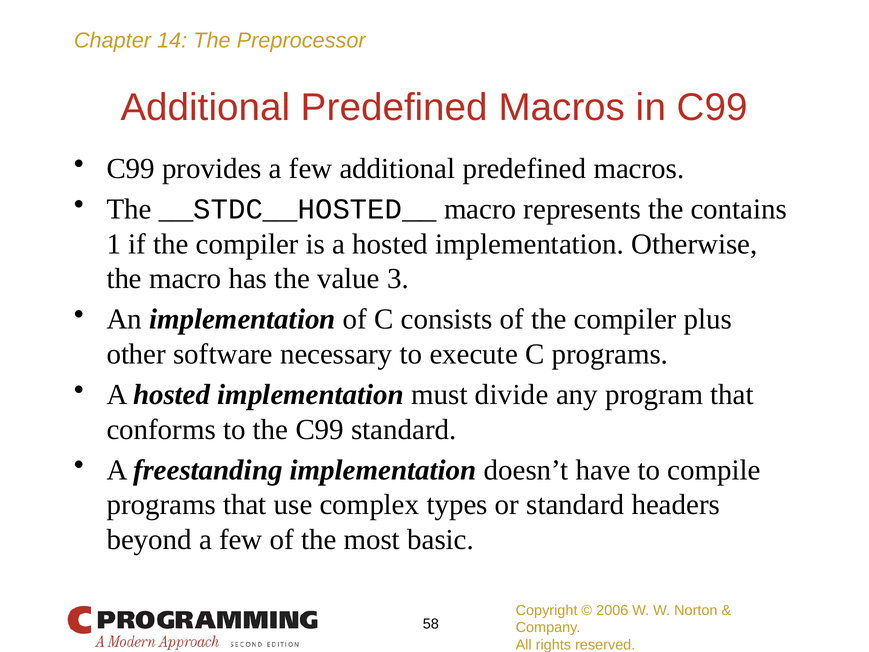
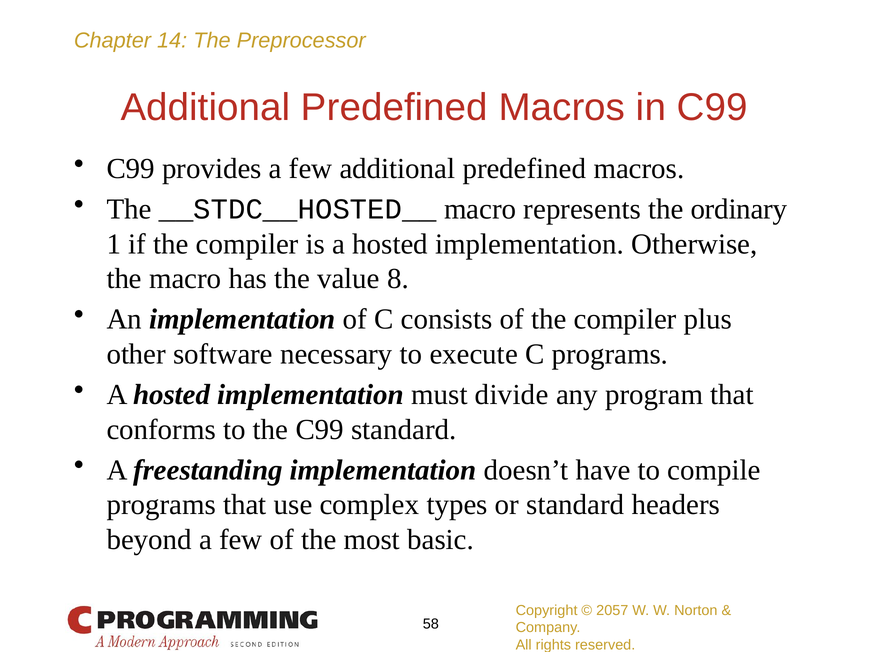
contains: contains -> ordinary
3: 3 -> 8
2006: 2006 -> 2057
